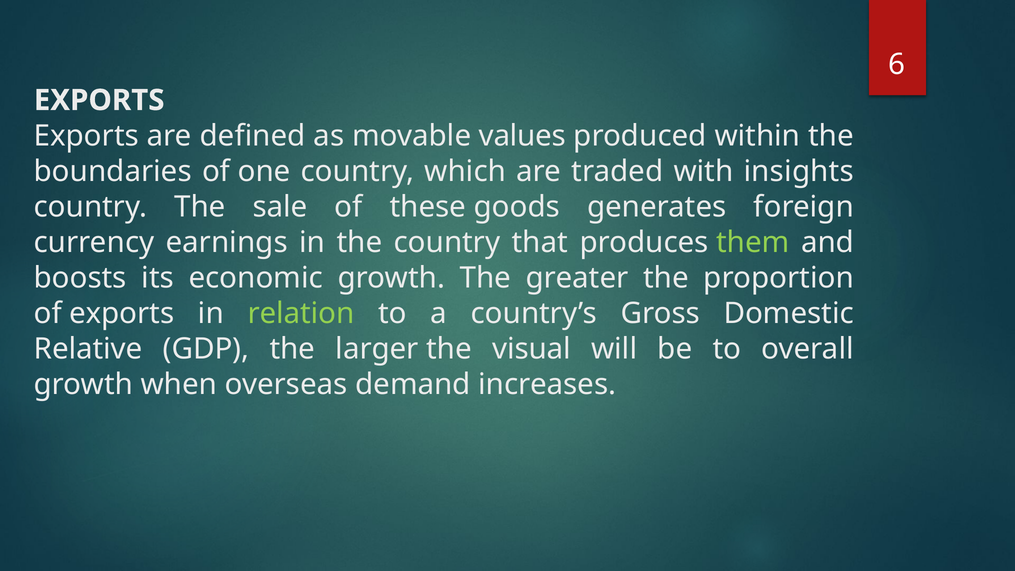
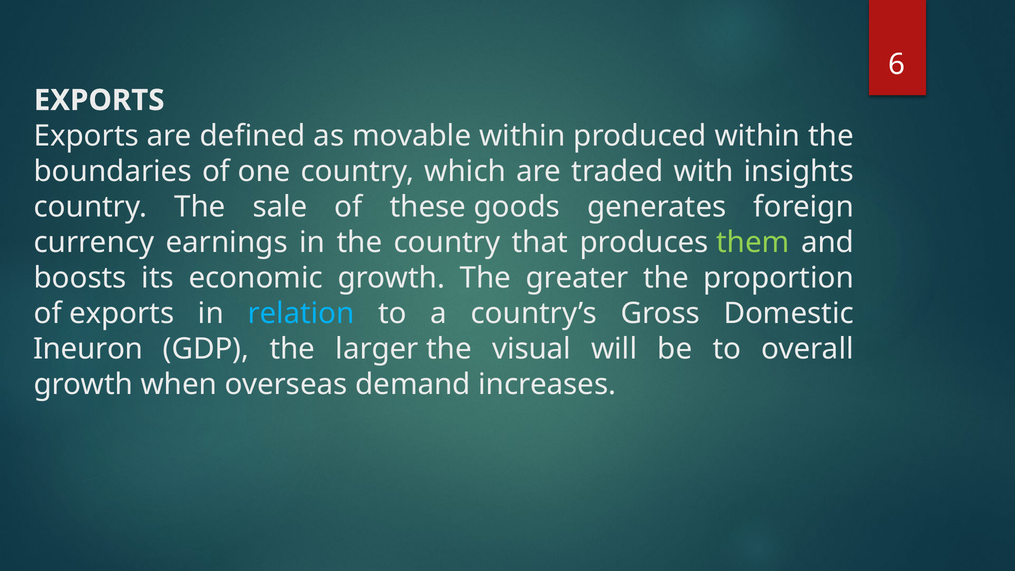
movable values: values -> within
relation colour: light green -> light blue
Relative: Relative -> Ineuron
